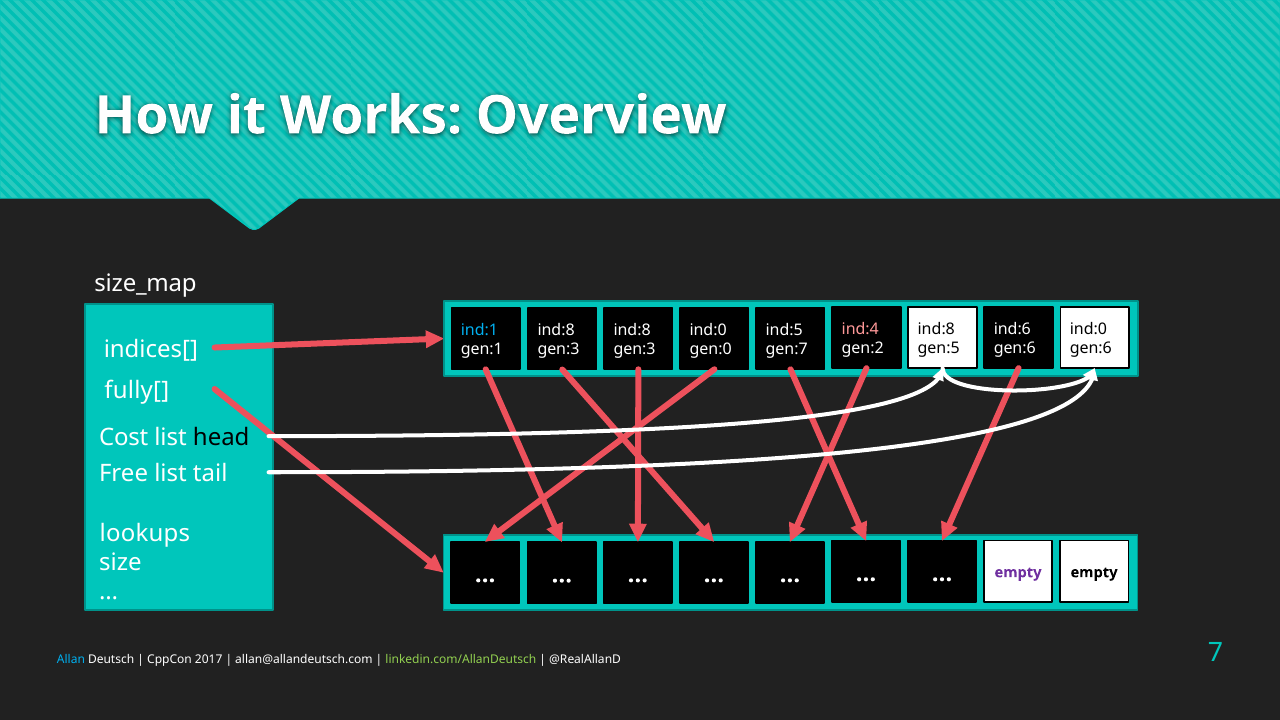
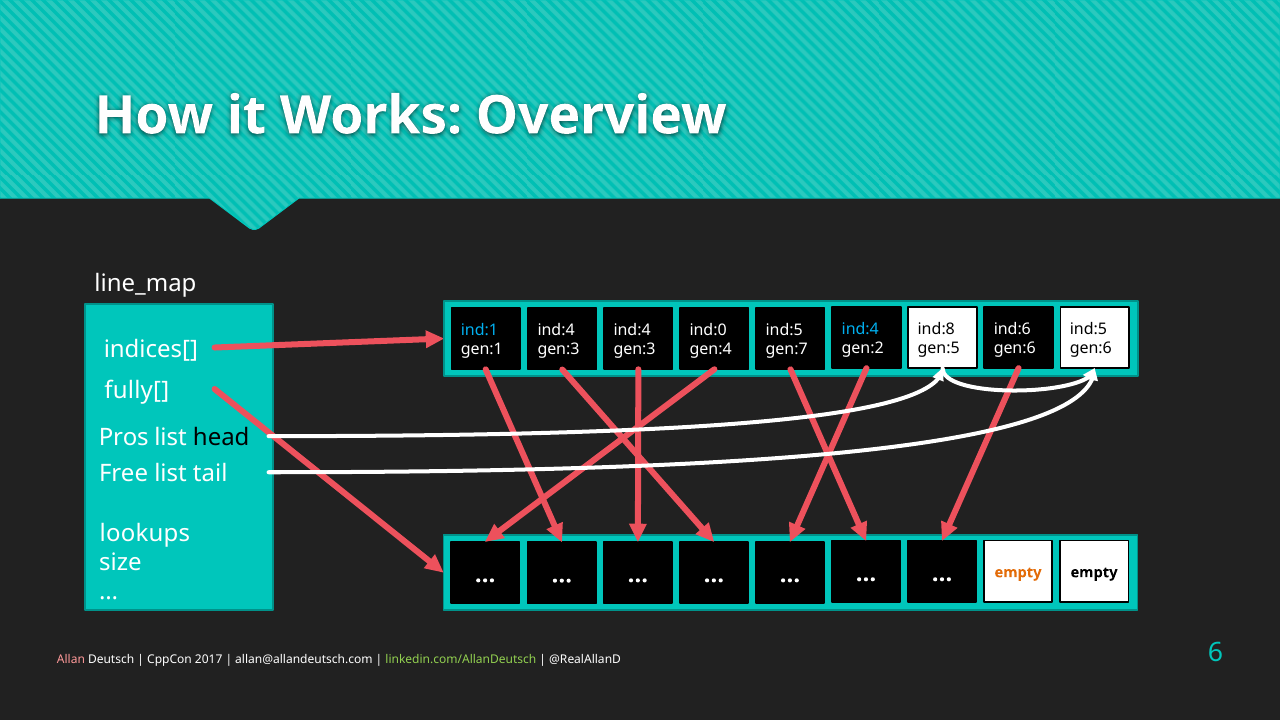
size_map: size_map -> line_map
ind:4 at (860, 329) colour: pink -> light blue
ind:0 at (1088, 329): ind:0 -> ind:5
ind:8 at (632, 330): ind:8 -> ind:4
ind:8 at (556, 330): ind:8 -> ind:4
gen:0: gen:0 -> gen:4
Cost: Cost -> Pros
empty at (1018, 572) colour: purple -> orange
Allan colour: light blue -> pink
7: 7 -> 6
